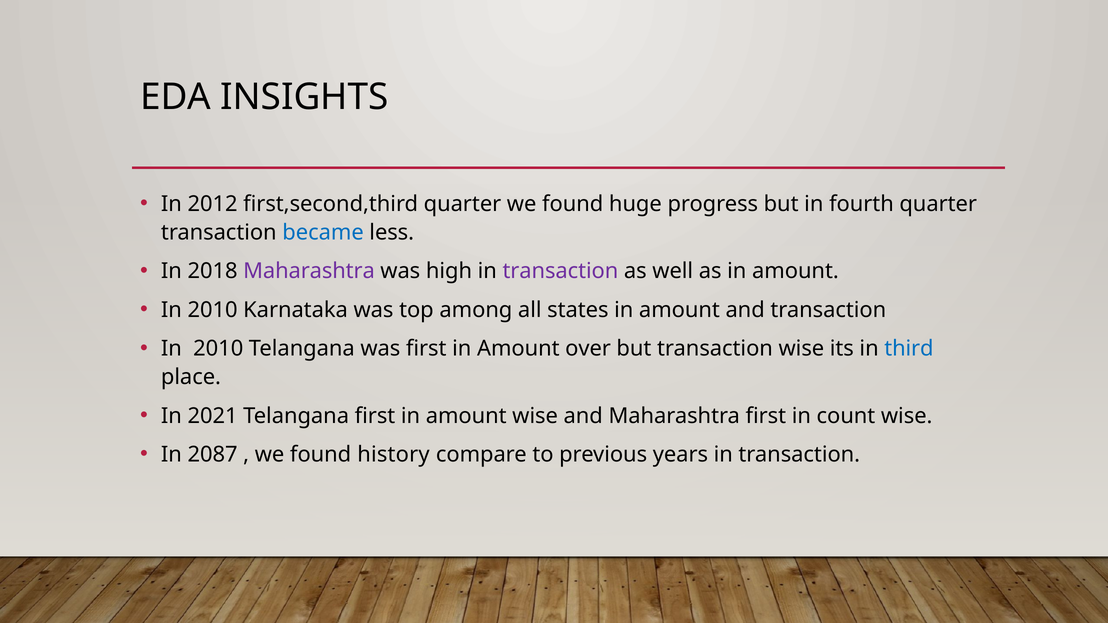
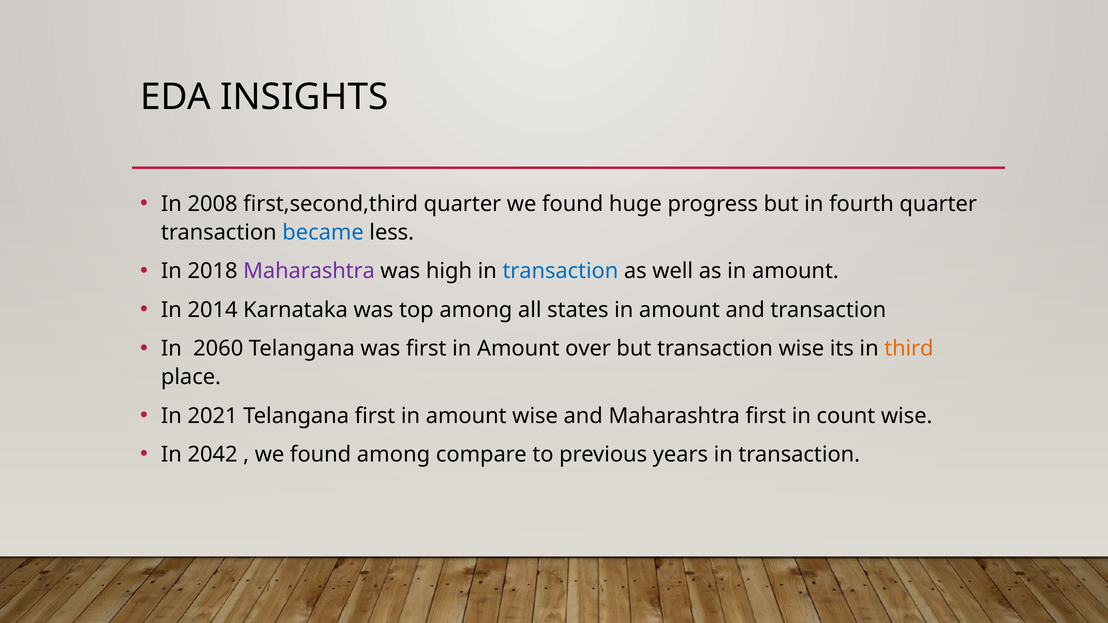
2012: 2012 -> 2008
transaction at (560, 271) colour: purple -> blue
2010 at (213, 310): 2010 -> 2014
2010 at (218, 349): 2010 -> 2060
third colour: blue -> orange
2087: 2087 -> 2042
found history: history -> among
